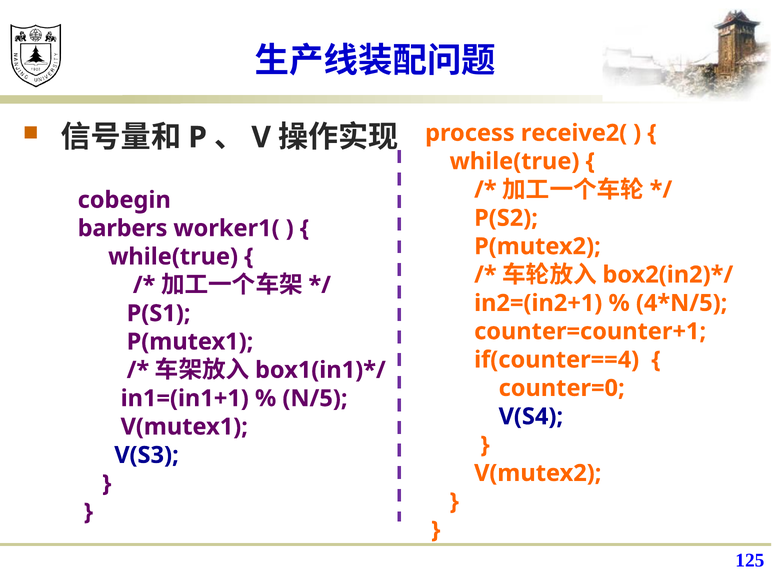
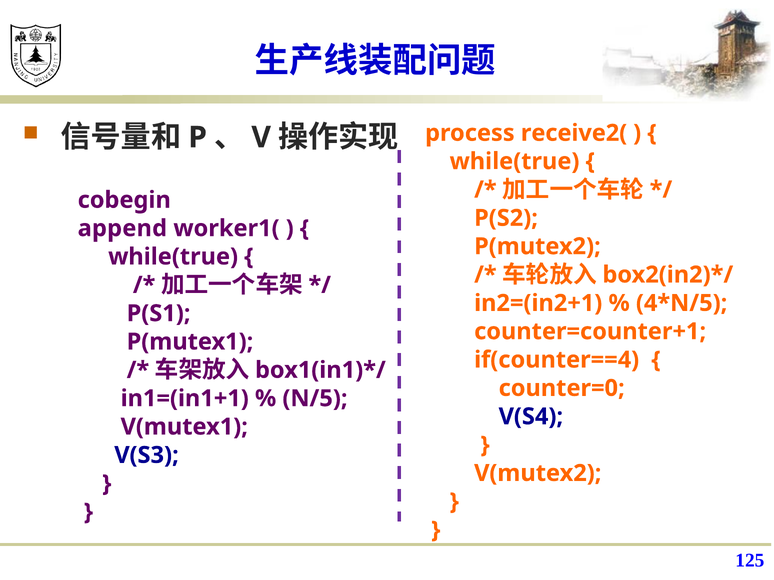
barbers: barbers -> append
